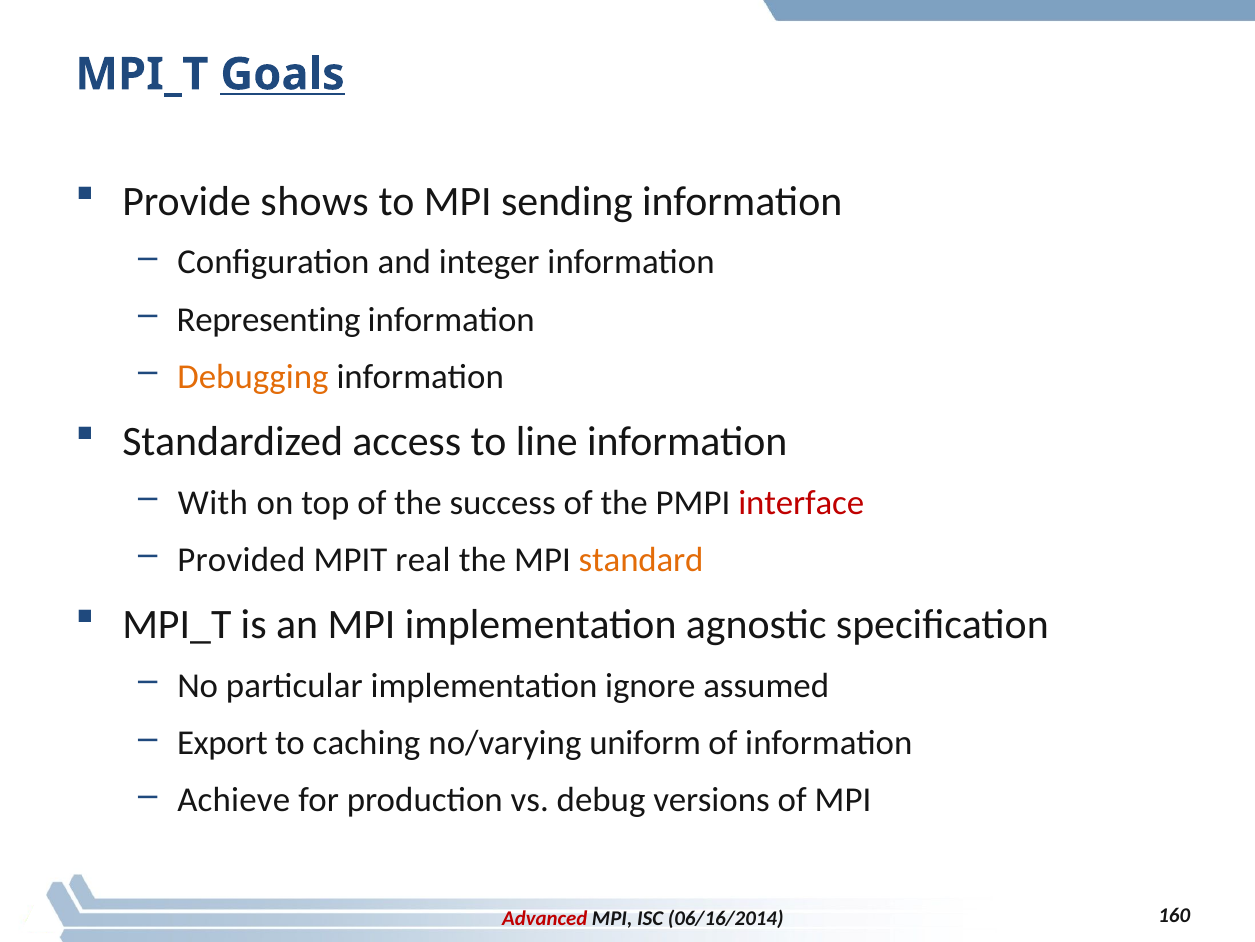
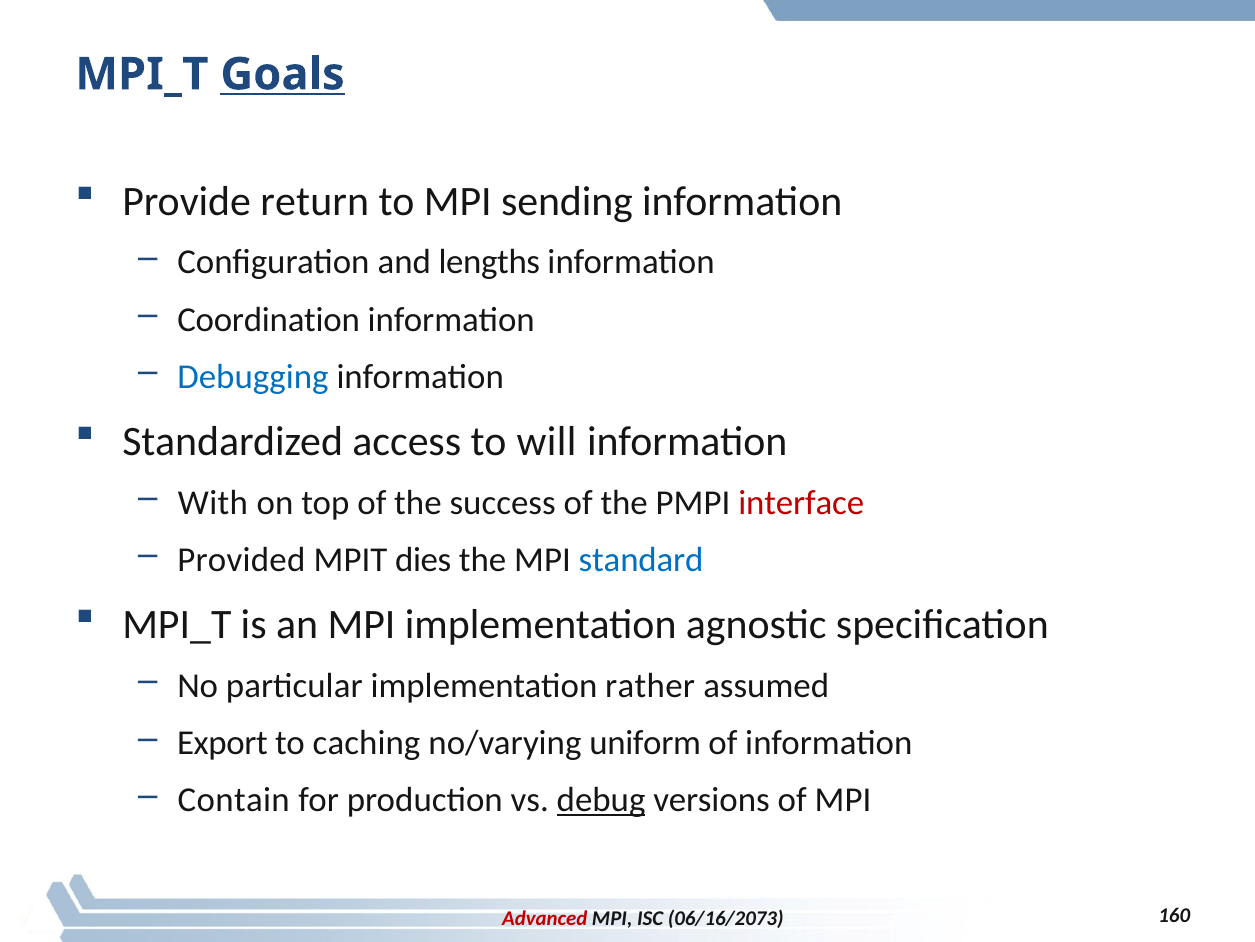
shows: shows -> return
integer: integer -> lengths
Representing: Representing -> Coordination
Debugging colour: orange -> blue
line: line -> will
real: real -> dies
standard colour: orange -> blue
ignore: ignore -> rather
Achieve: Achieve -> Contain
debug underline: none -> present
06/16/2014: 06/16/2014 -> 06/16/2073
